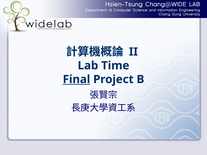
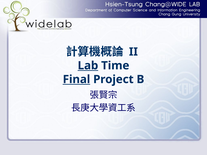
Lab underline: none -> present
